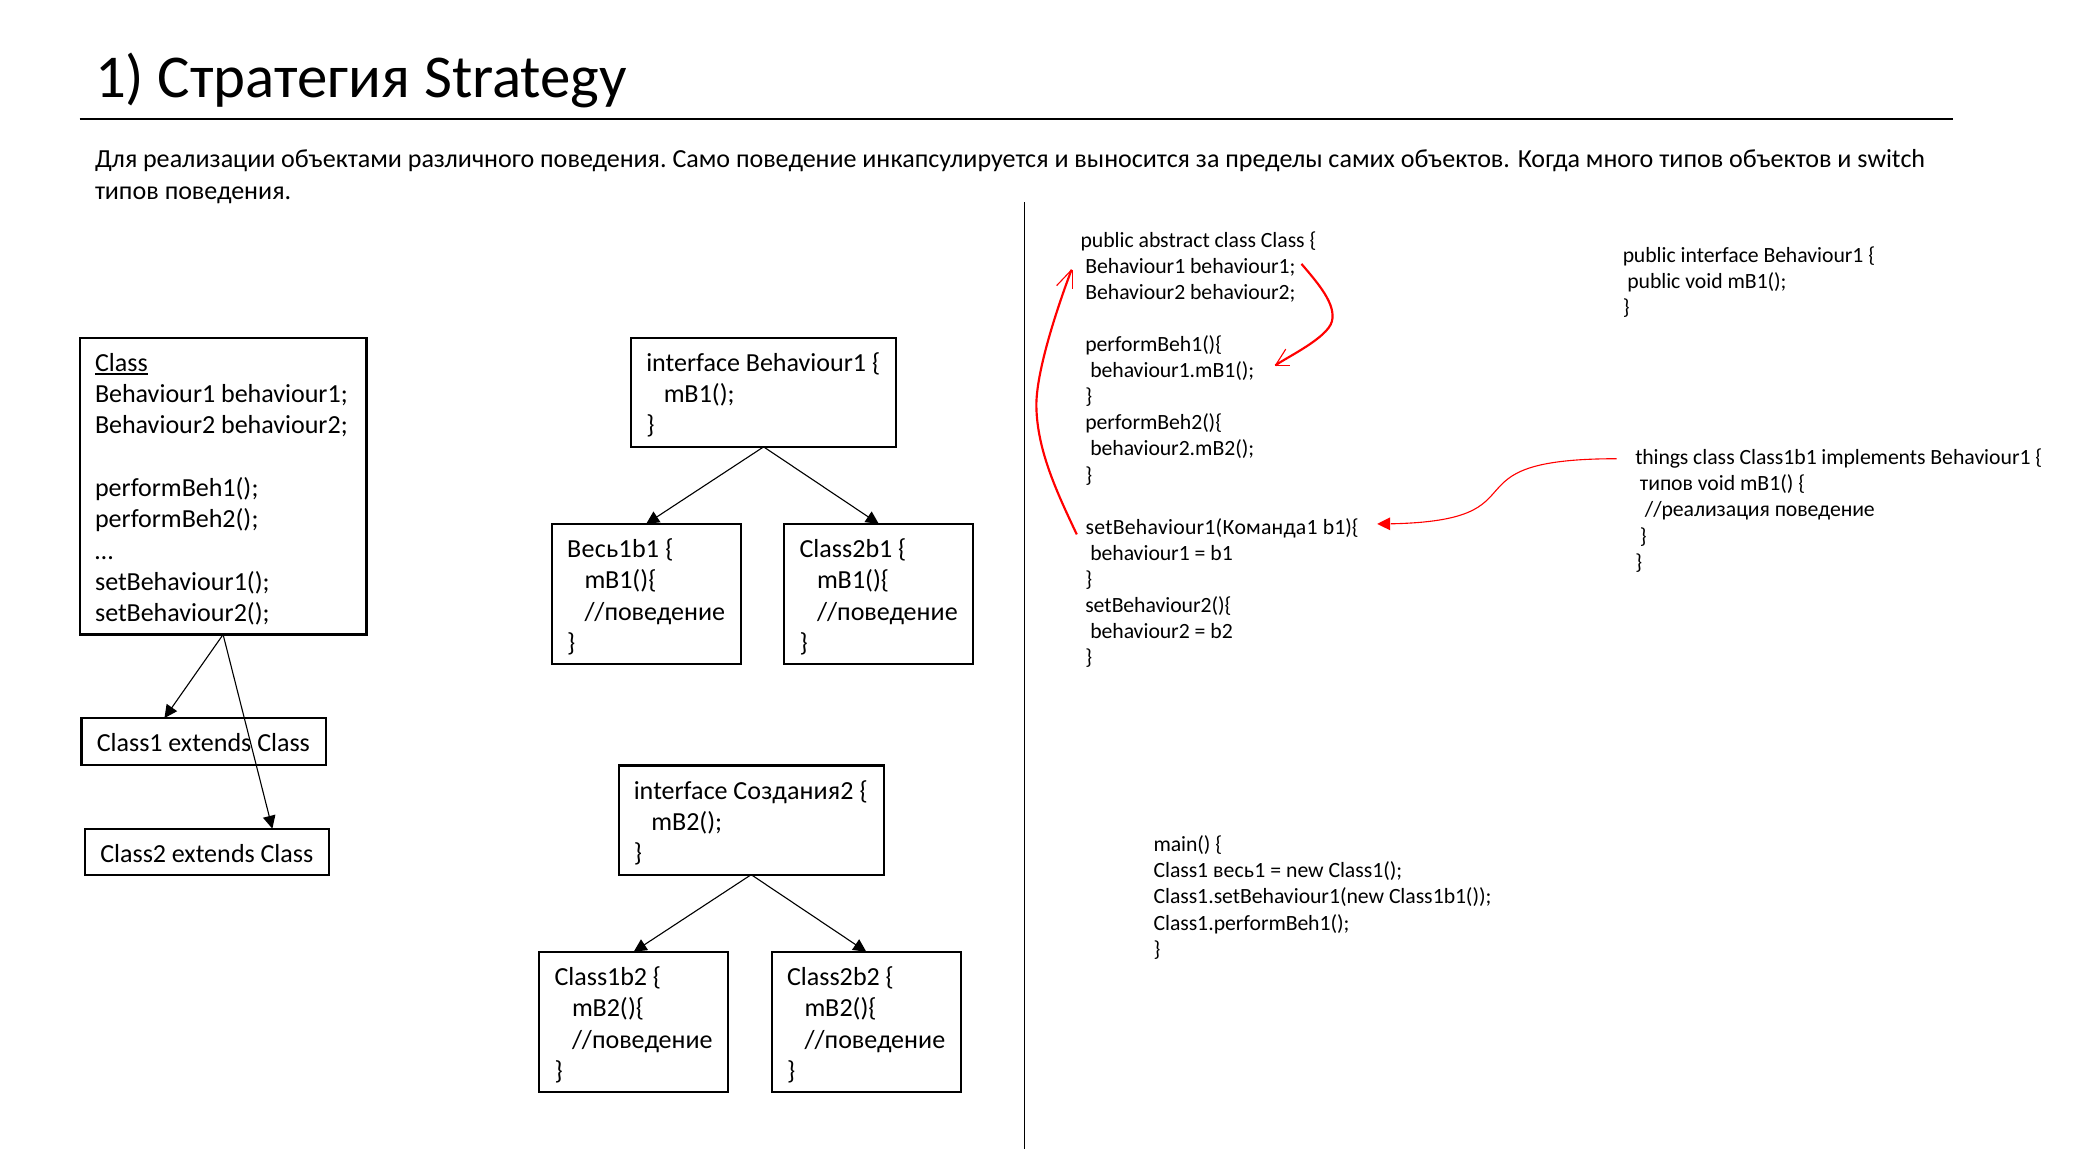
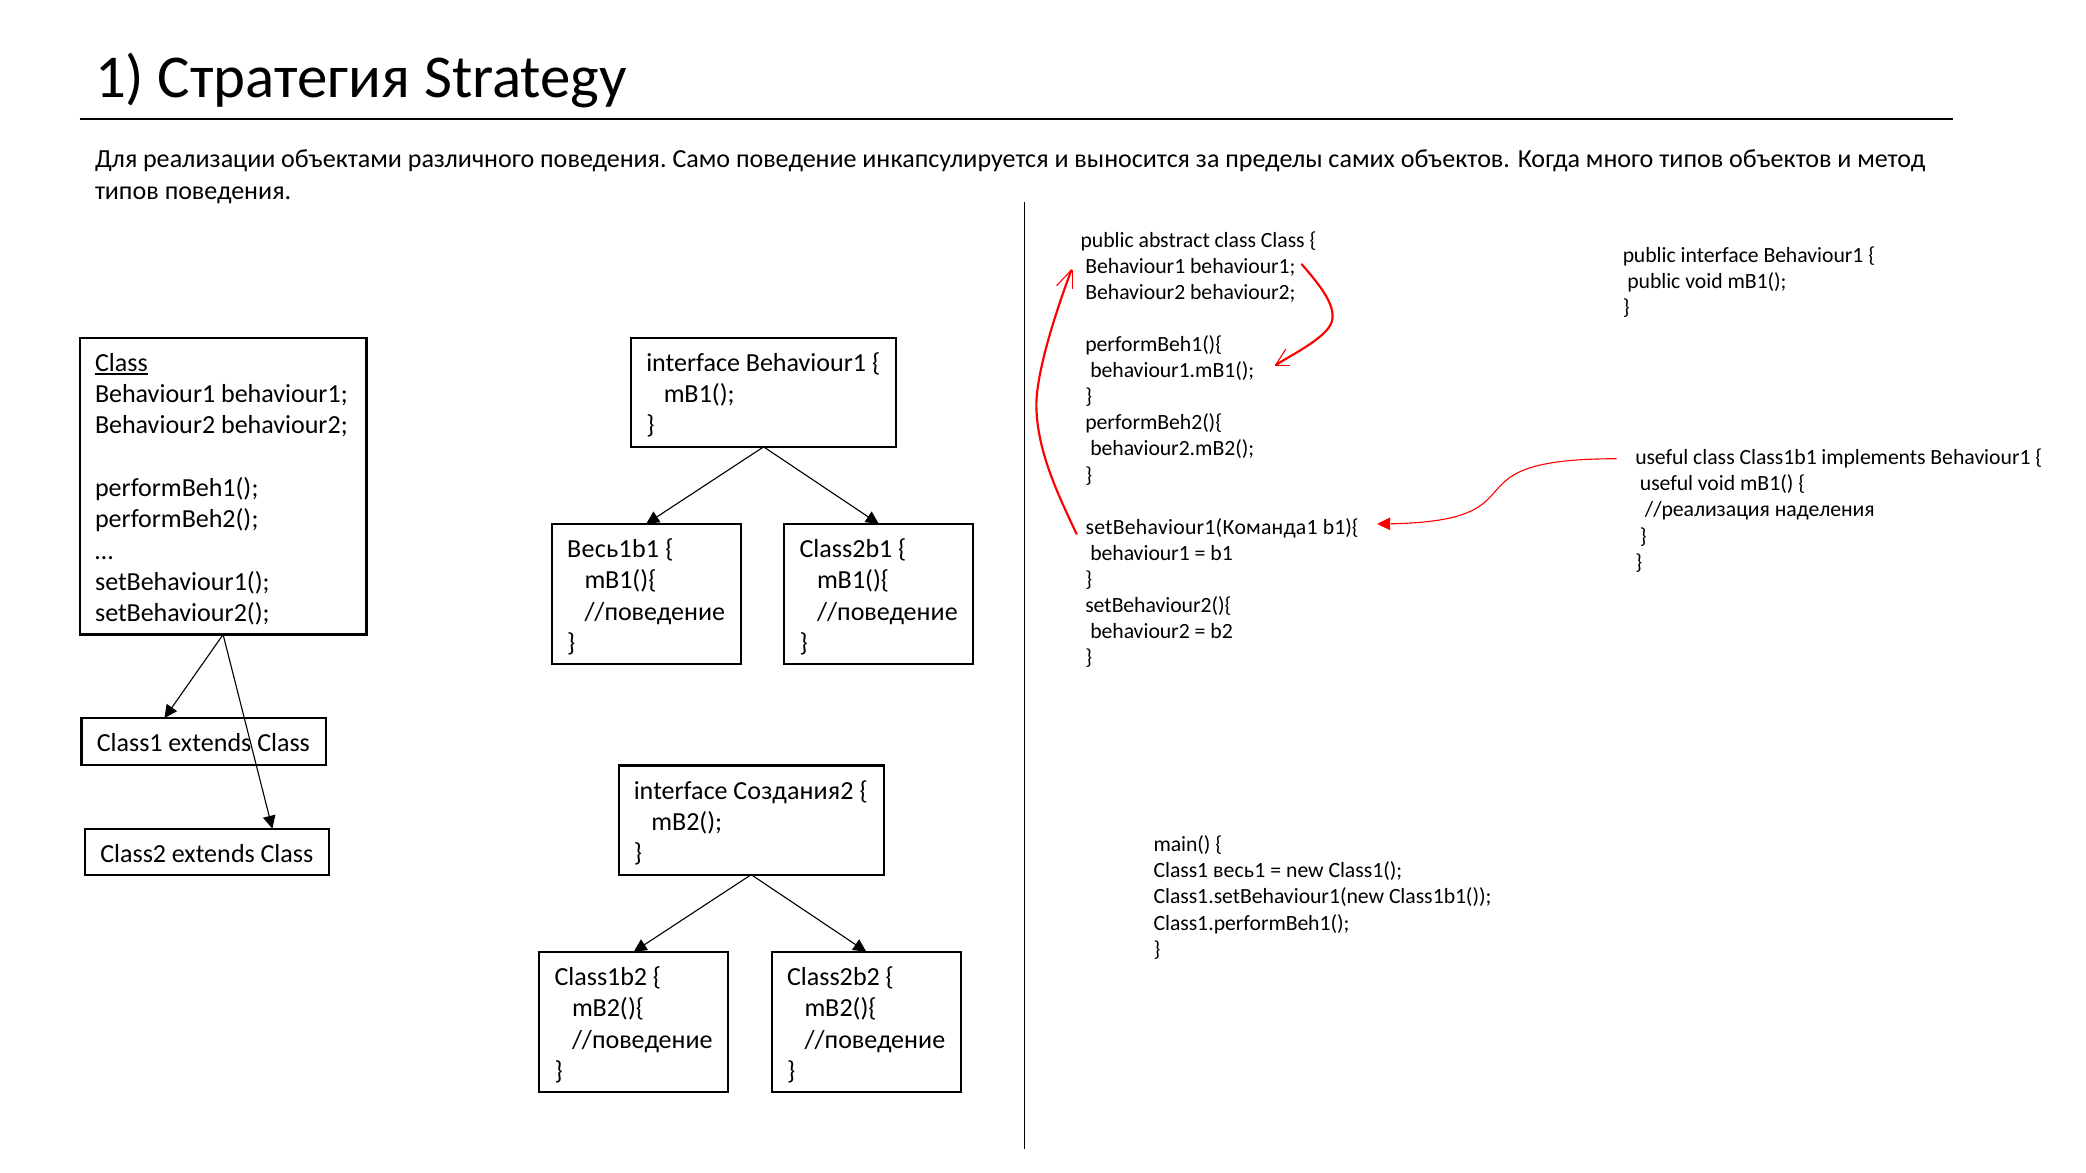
switch: switch -> метод
things at (1662, 458): things -> useful
типов at (1667, 484): типов -> useful
//реализация поведение: поведение -> наделения
